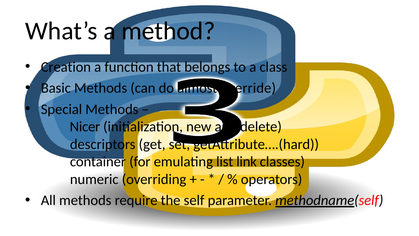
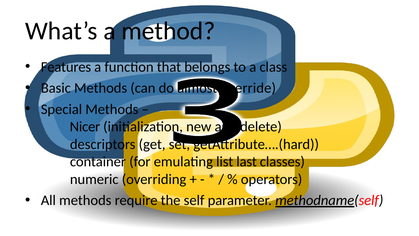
Creation: Creation -> Features
link: link -> last
